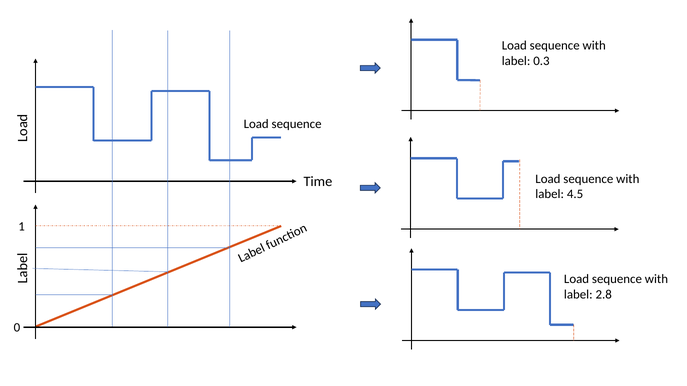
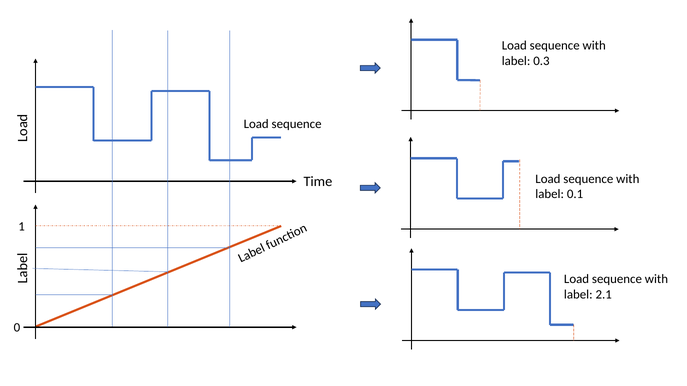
4.5: 4.5 -> 0.1
2.8: 2.8 -> 2.1
